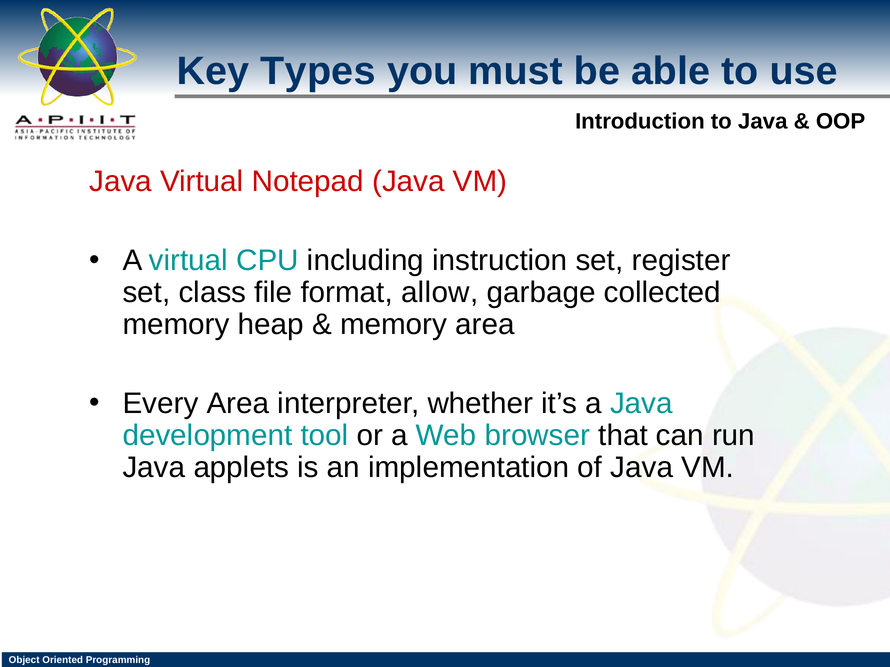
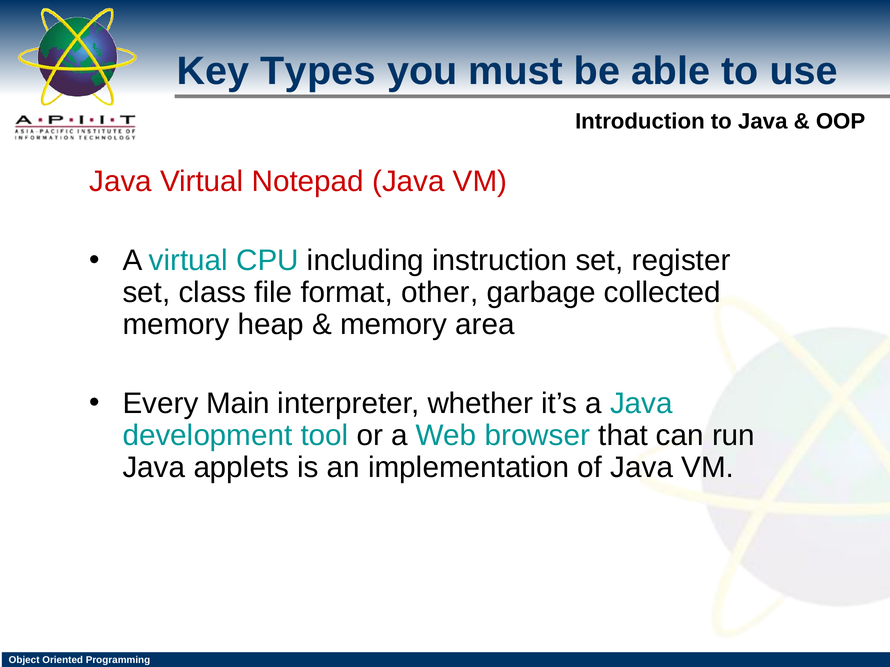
allow: allow -> other
Every Area: Area -> Main
